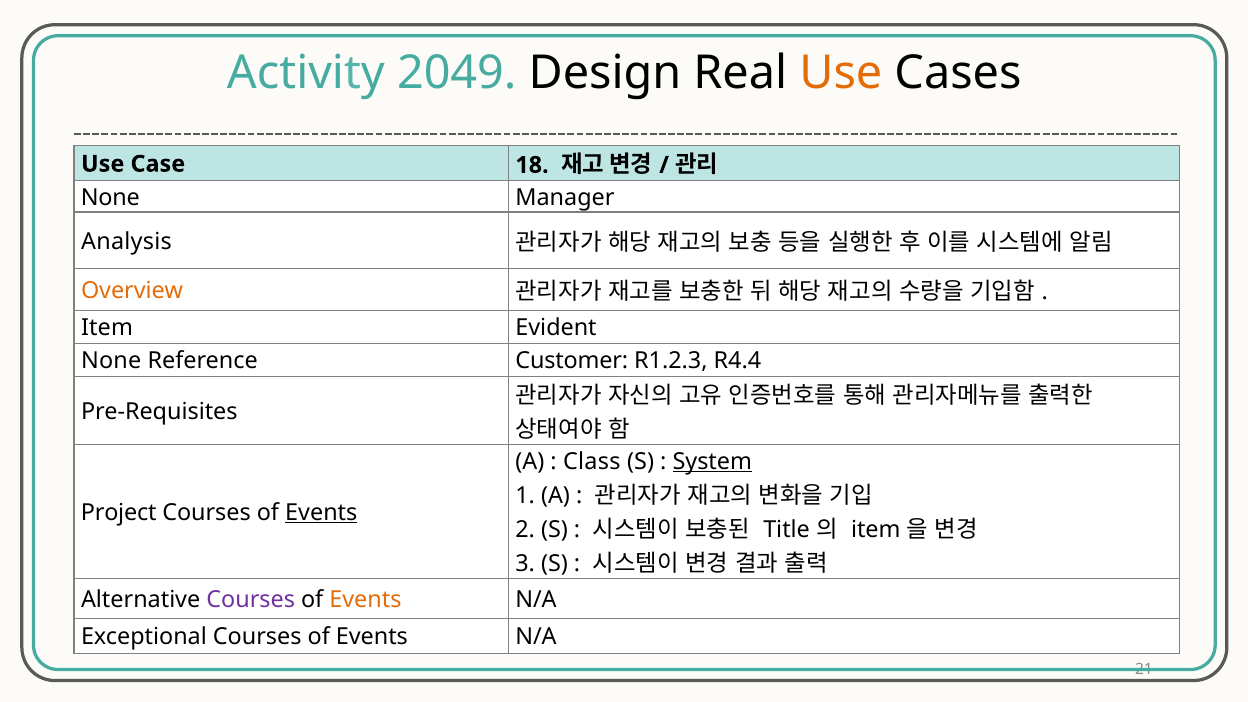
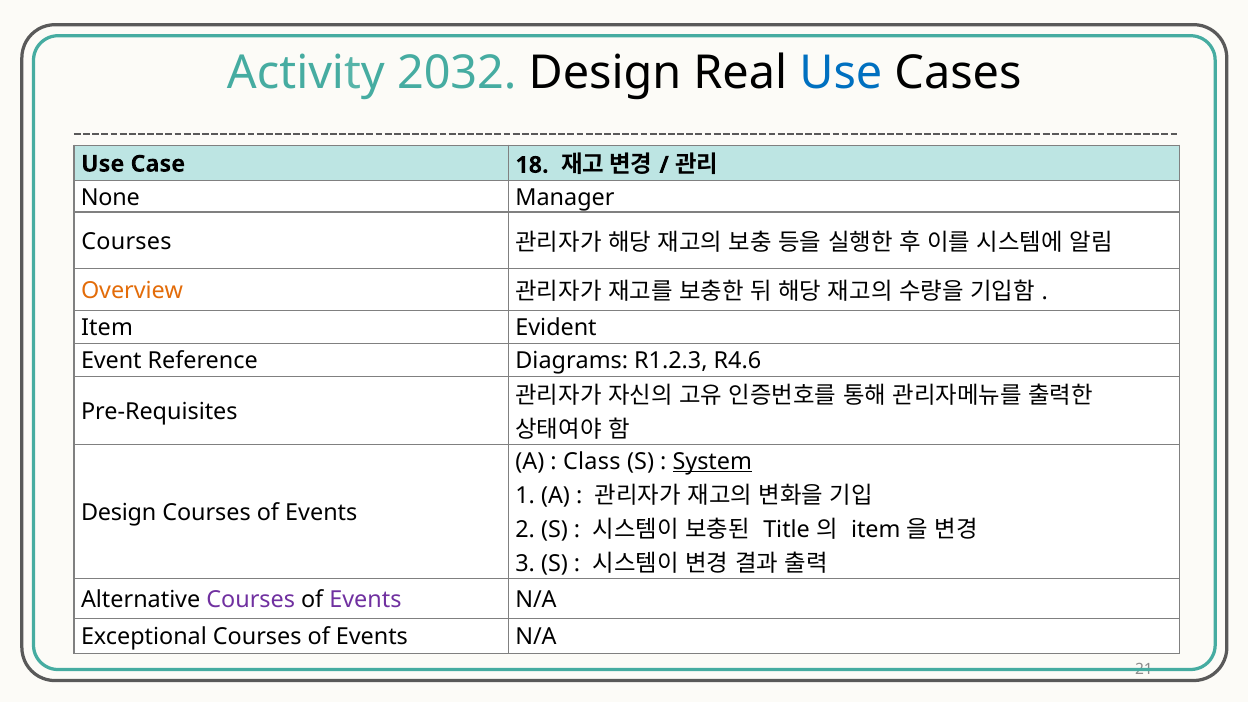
2049: 2049 -> 2032
Use at (841, 73) colour: orange -> blue
Analysis at (126, 242): Analysis -> Courses
None at (111, 361): None -> Event
Customer: Customer -> Diagrams
R4.4: R4.4 -> R4.6
Project at (119, 513): Project -> Design
Events at (321, 513) underline: present -> none
Events at (365, 600) colour: orange -> purple
